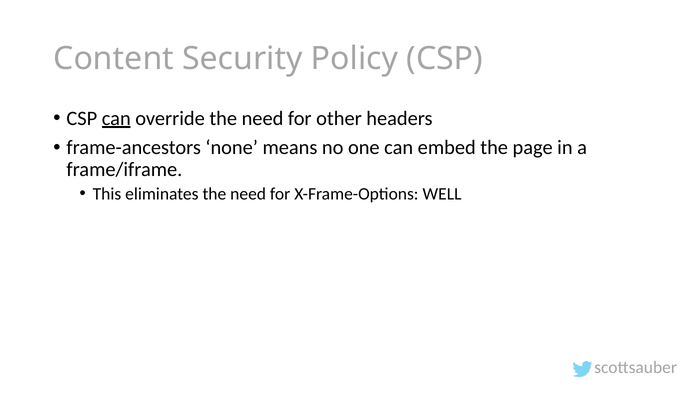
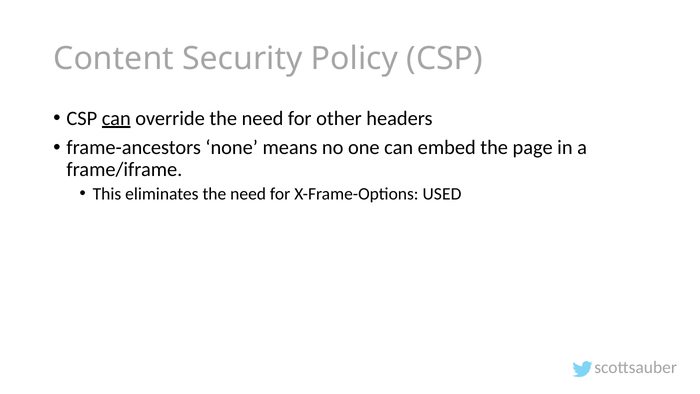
WELL: WELL -> USED
